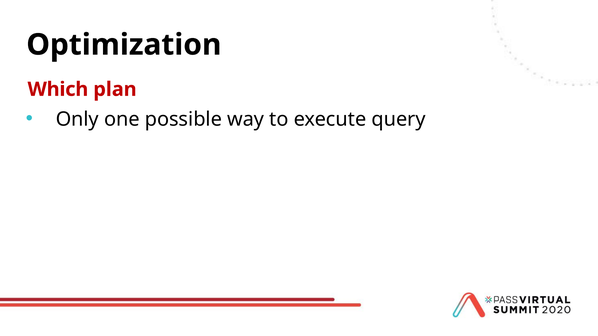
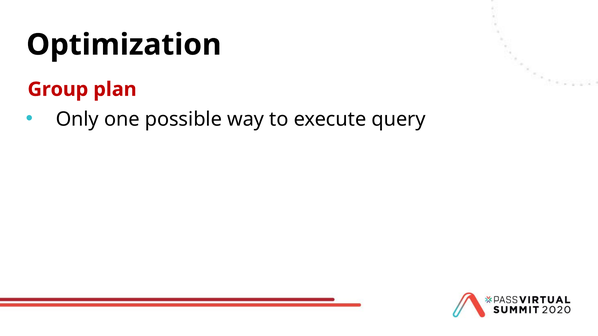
Which: Which -> Group
